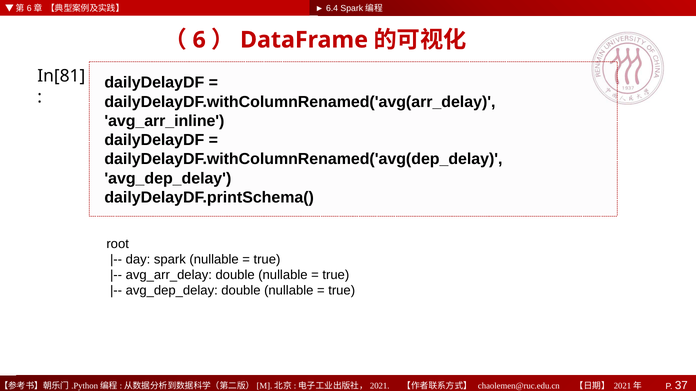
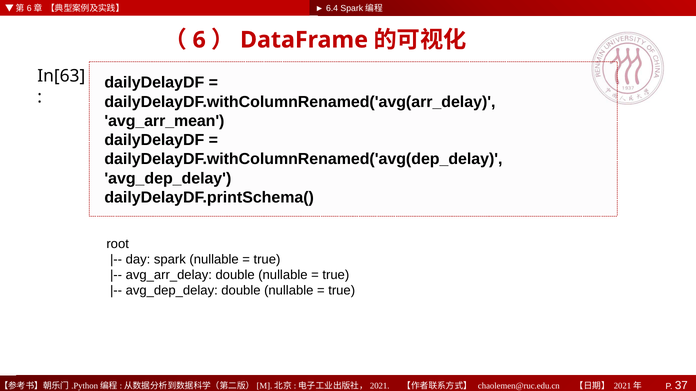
In[81: In[81 -> In[63
avg_arr_inline: avg_arr_inline -> avg_arr_mean
